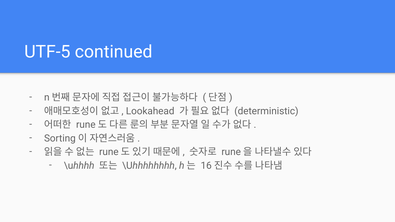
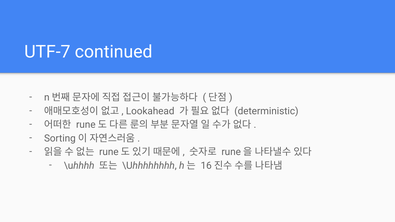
UTF-5: UTF-5 -> UTF-7
